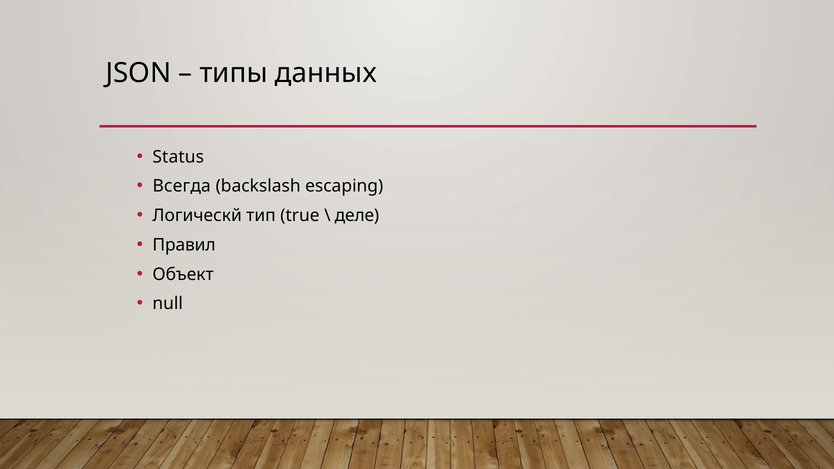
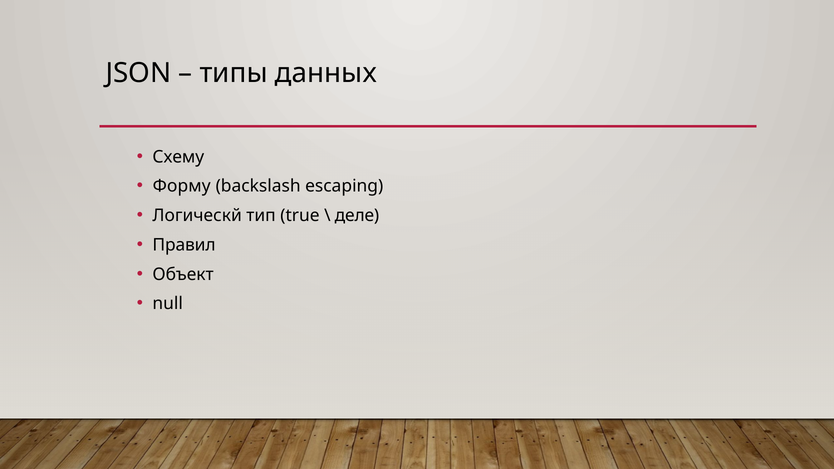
Status: Status -> Схему
Всегда: Всегда -> Форму
